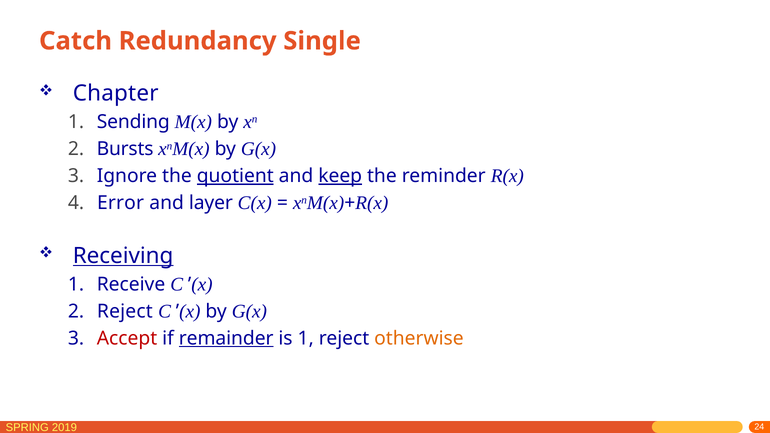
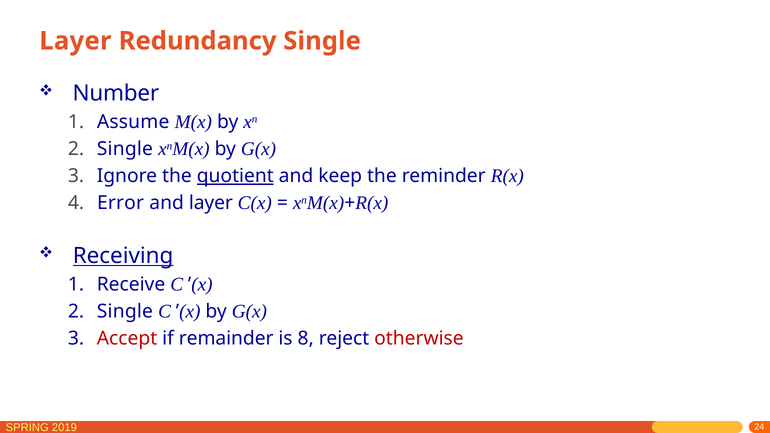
Catch at (76, 41): Catch -> Layer
Chapter: Chapter -> Number
Sending: Sending -> Assume
Bursts at (125, 149): Bursts -> Single
keep underline: present -> none
Reject at (125, 311): Reject -> Single
remainder underline: present -> none
is 1: 1 -> 8
otherwise colour: orange -> red
